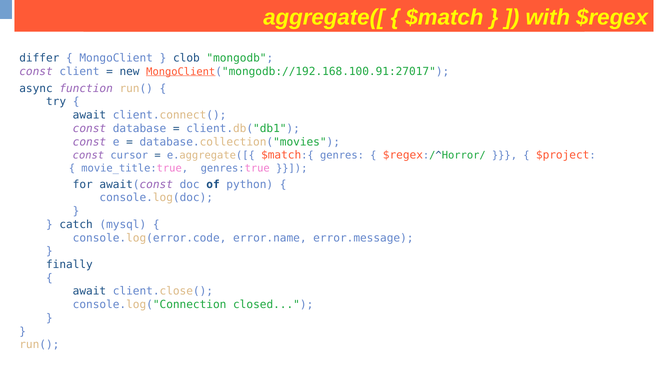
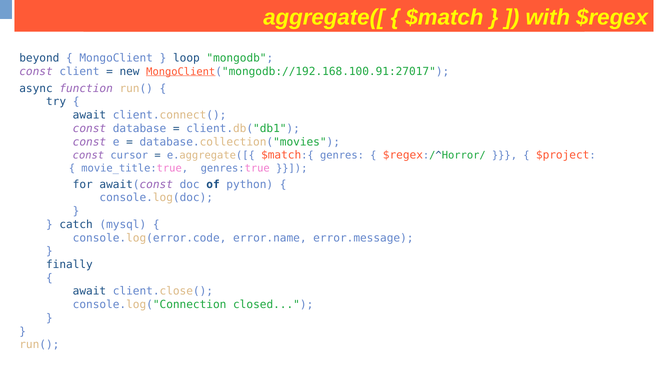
differ: differ -> beyond
clob: clob -> loop
